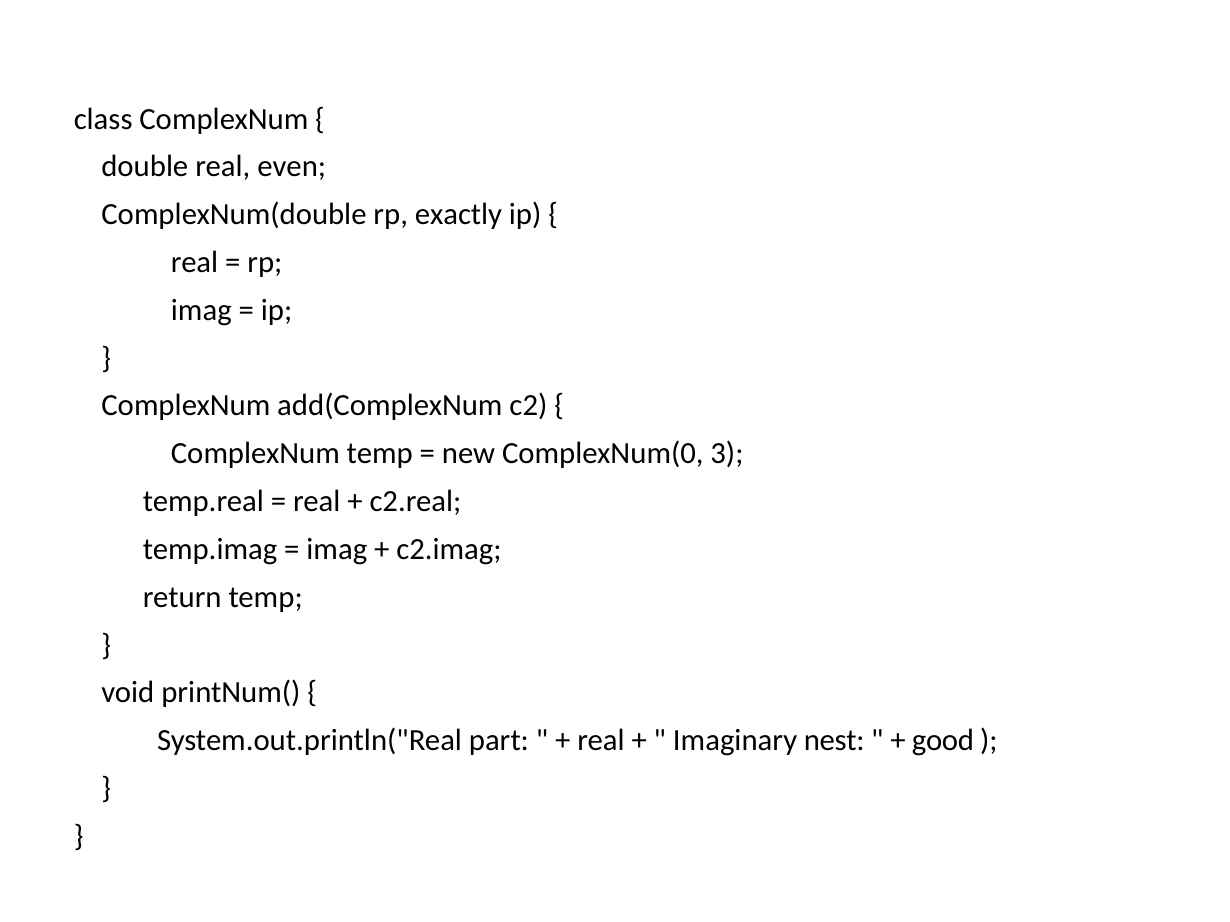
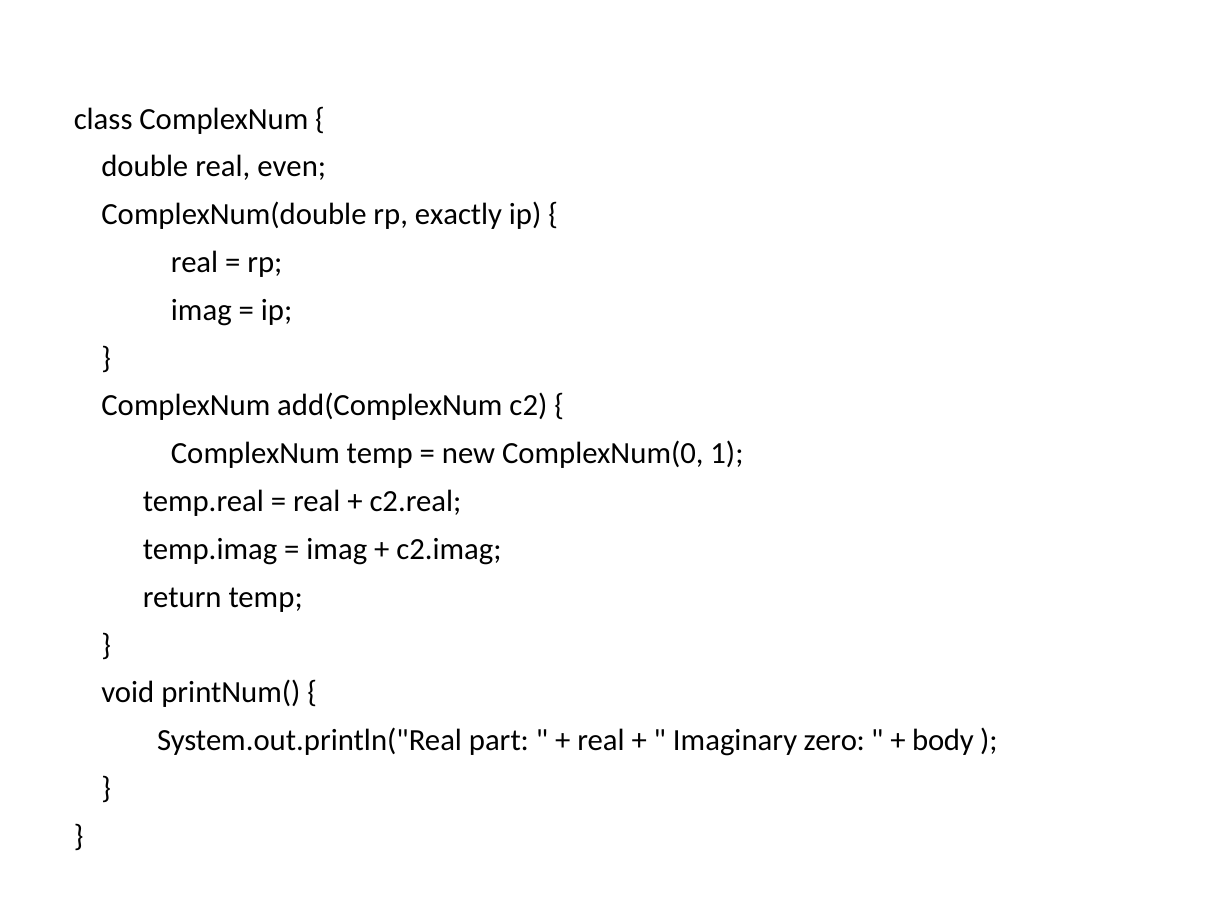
3: 3 -> 1
nest: nest -> zero
good: good -> body
